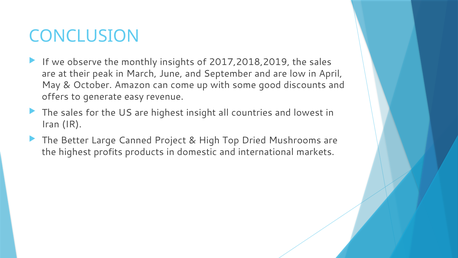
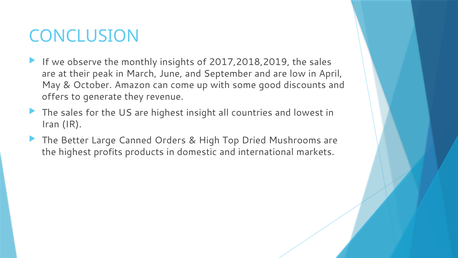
easy: easy -> they
Project: Project -> Orders
